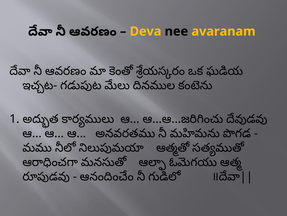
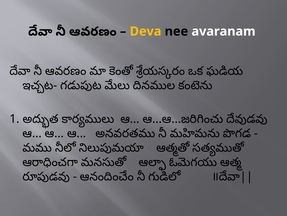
avaranam colour: yellow -> white
